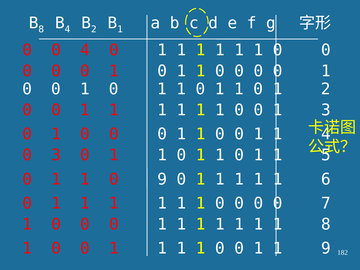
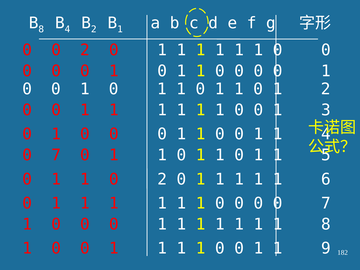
0 0 4: 4 -> 2
3 at (56, 155): 3 -> 7
1 0 9: 9 -> 2
